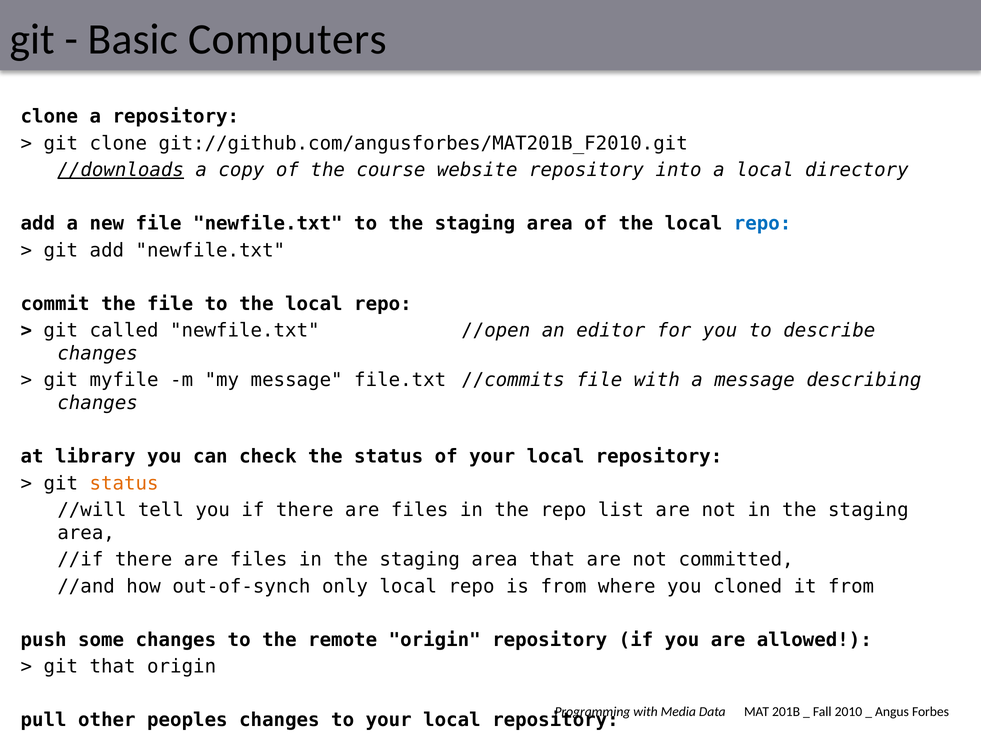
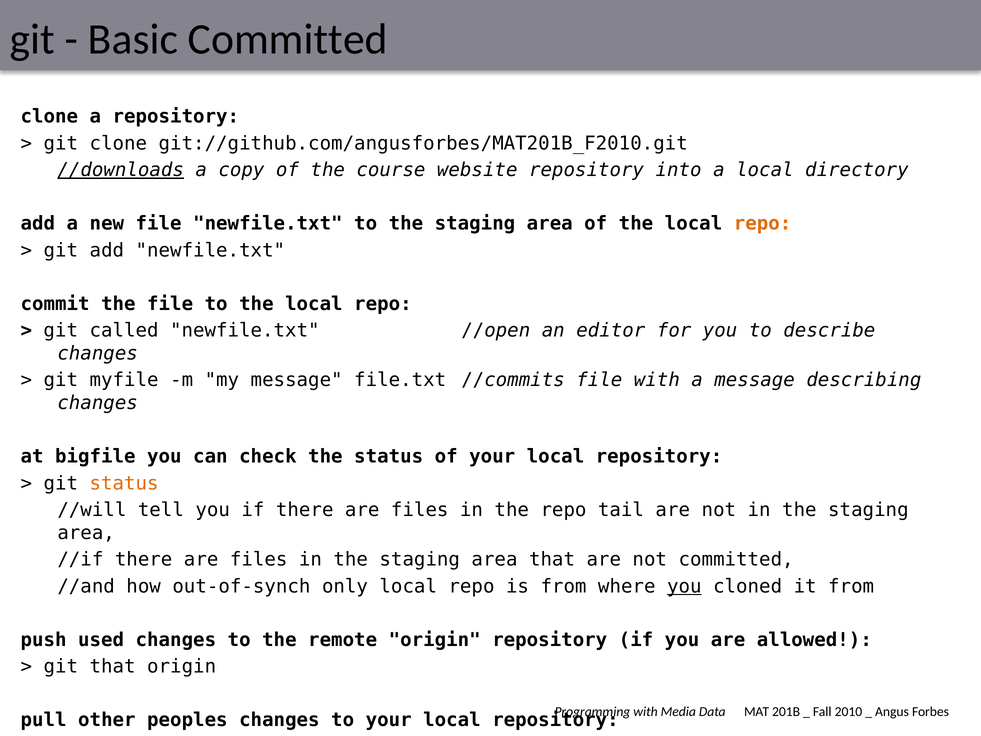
Basic Computers: Computers -> Committed
repo at (763, 224) colour: blue -> orange
library: library -> bigfile
list: list -> tail
you at (684, 586) underline: none -> present
some: some -> used
